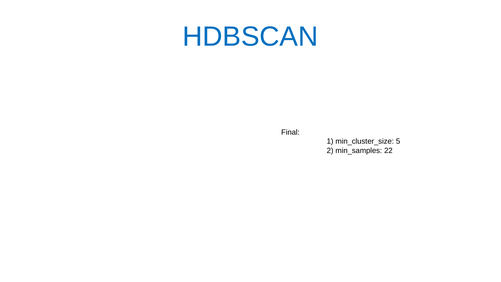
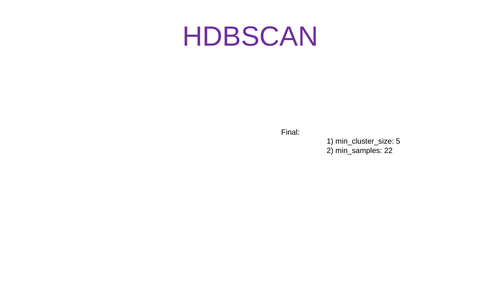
HDBSCAN colour: blue -> purple
